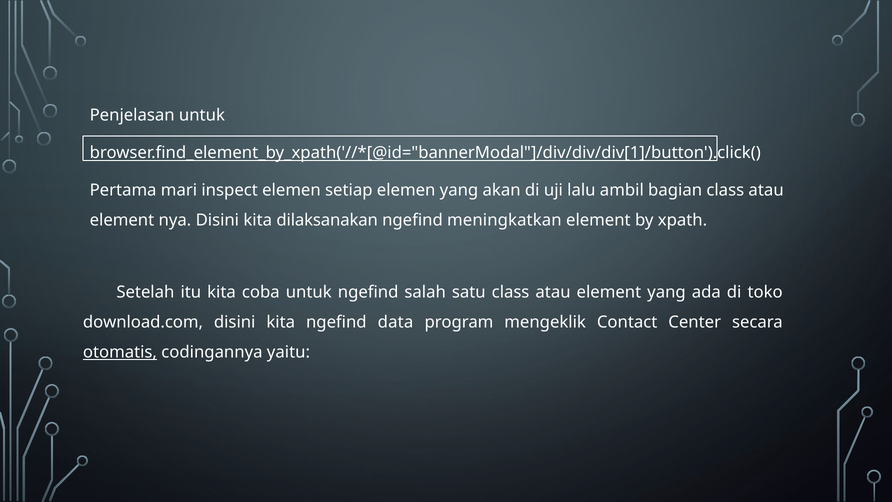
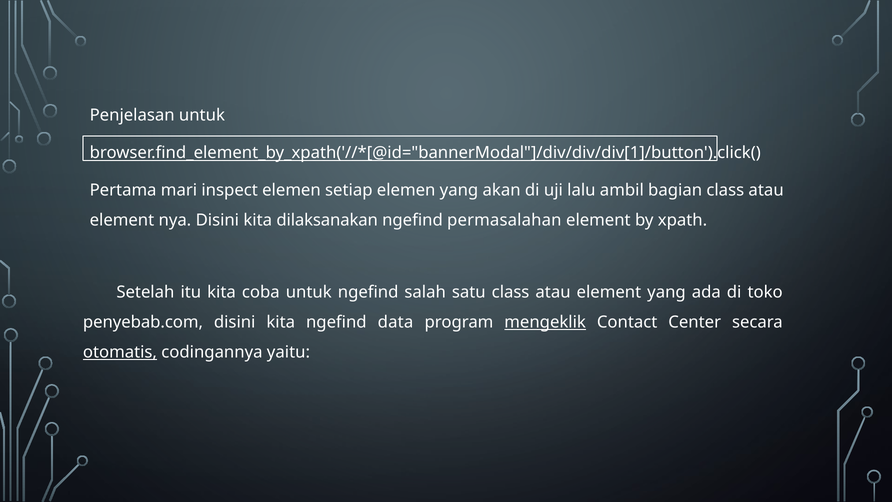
meningkatkan: meningkatkan -> permasalahan
download.com: download.com -> penyebab.com
mengeklik underline: none -> present
